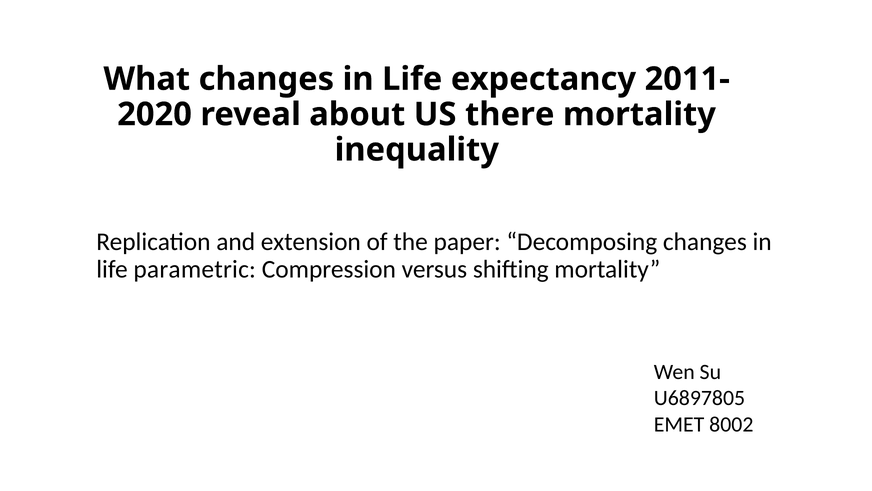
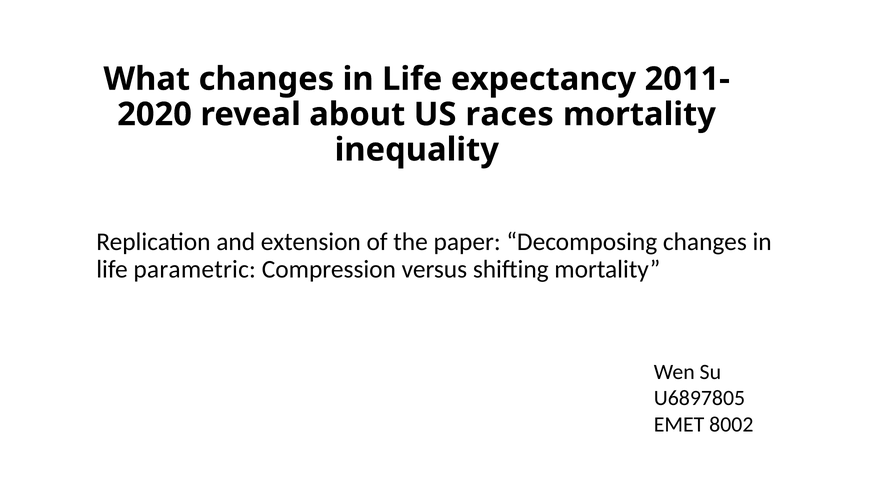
there: there -> races
